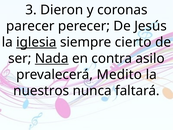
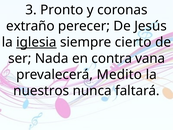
Dieron: Dieron -> Pronto
parecer: parecer -> extraño
Nada underline: present -> none
asilo: asilo -> vana
